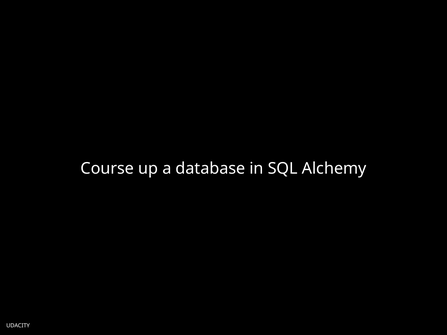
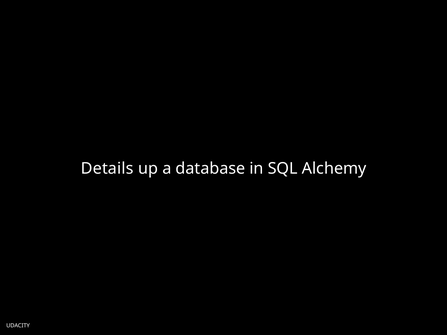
Course: Course -> Details
